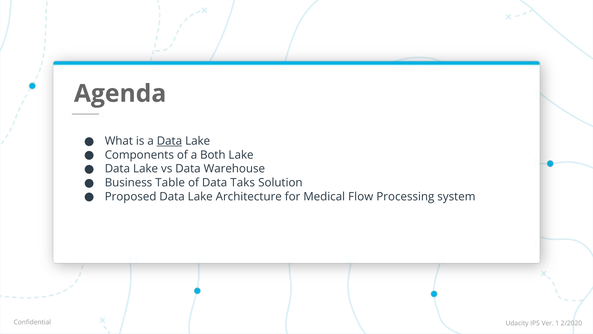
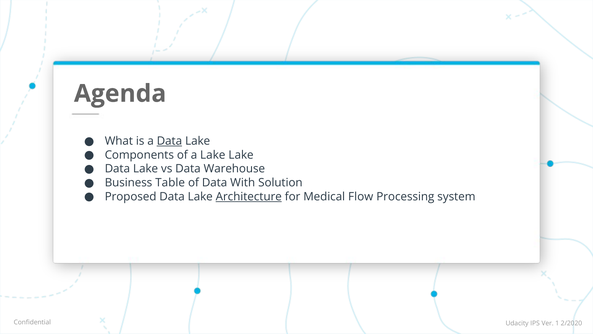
a Both: Both -> Lake
Taks: Taks -> With
Architecture underline: none -> present
